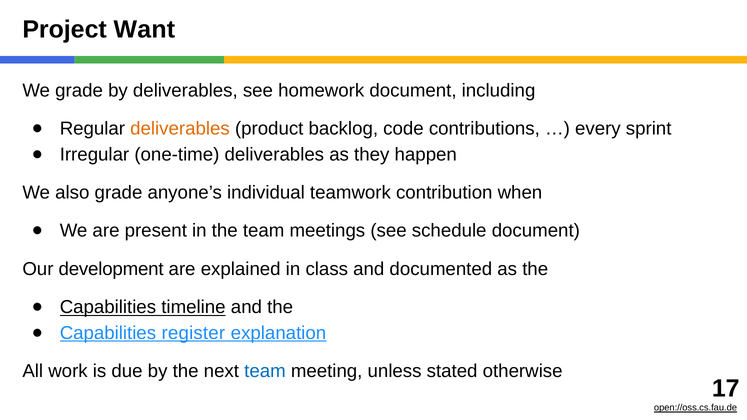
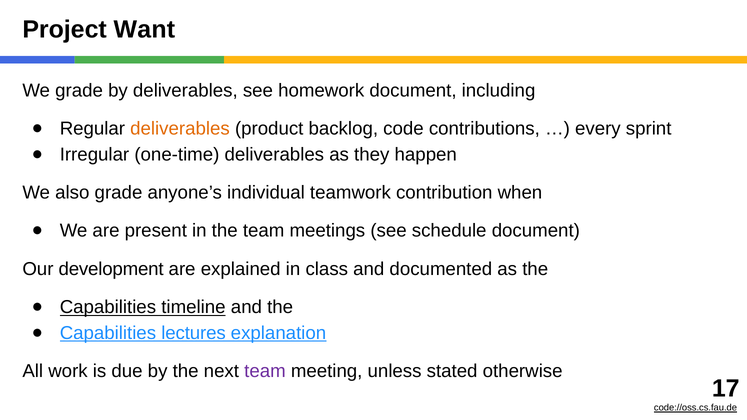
register: register -> lectures
team at (265, 371) colour: blue -> purple
open://oss.cs.fau.de: open://oss.cs.fau.de -> code://oss.cs.fau.de
